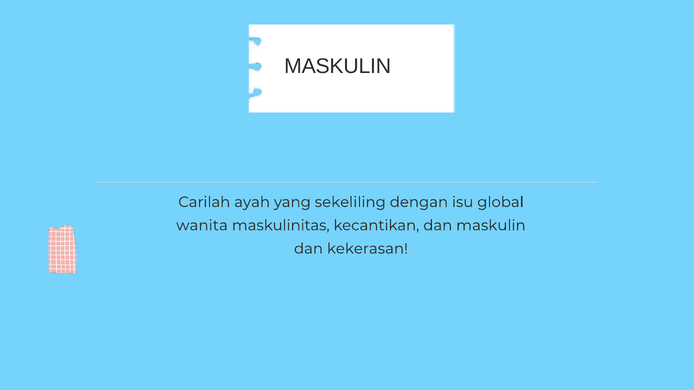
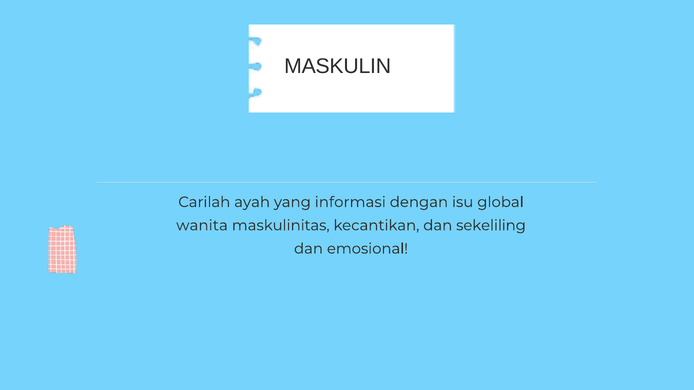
sekeliling: sekeliling -> informasi
dan maskulin: maskulin -> sekeliling
kekerasan: kekerasan -> emosional
